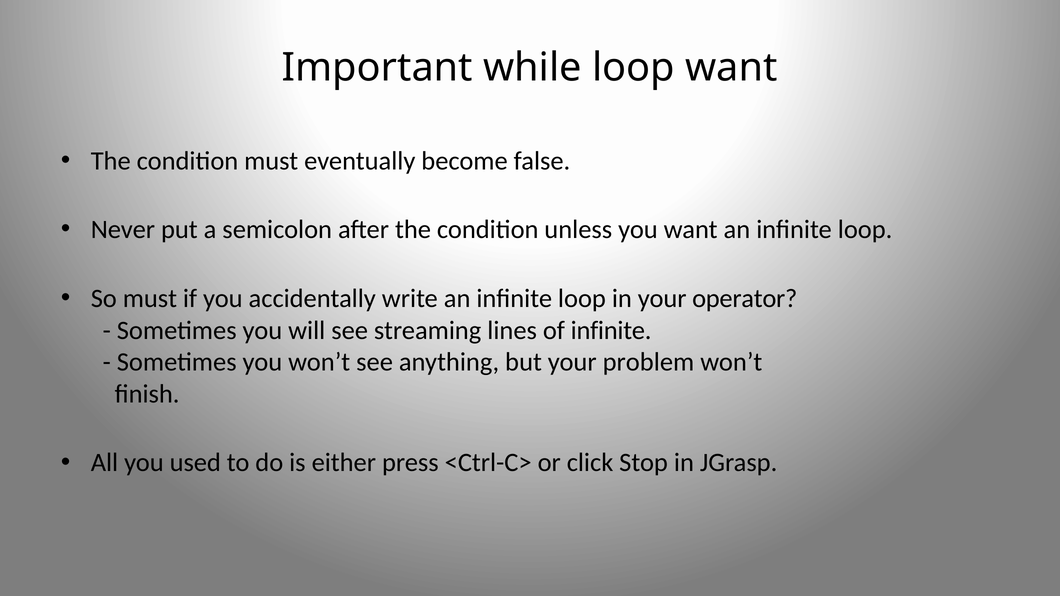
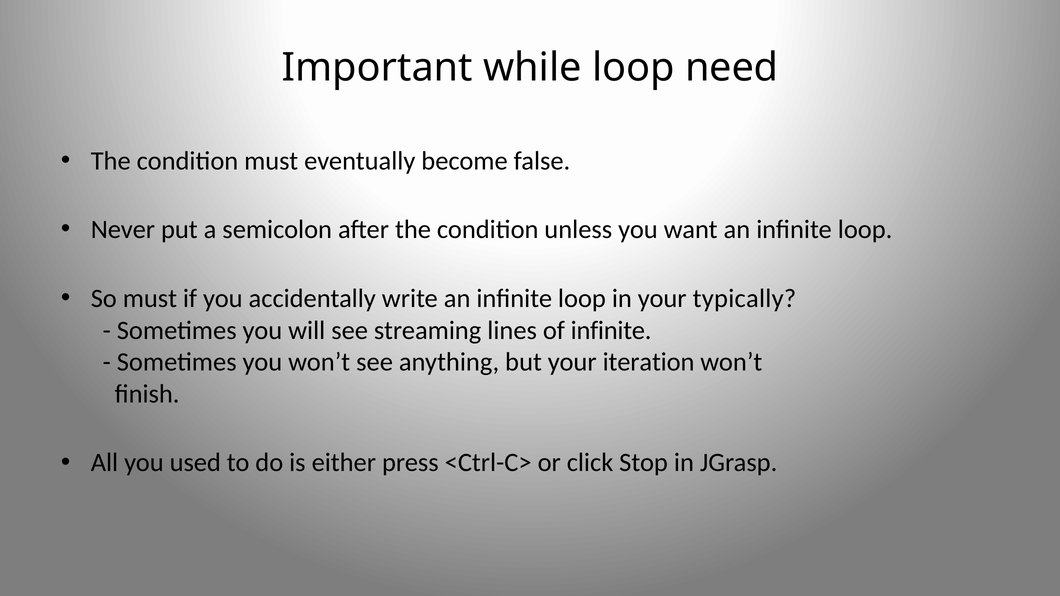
loop want: want -> need
operator: operator -> typically
problem: problem -> iteration
